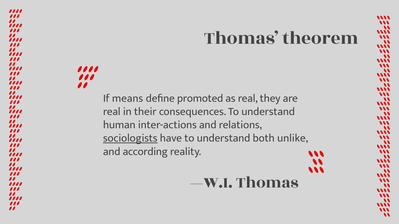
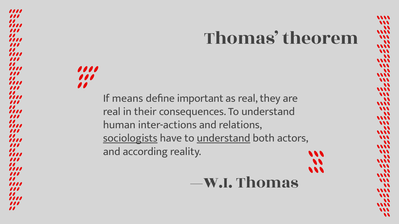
promoted: promoted -> important
understand at (223, 138) underline: none -> present
unlike: unlike -> actors
